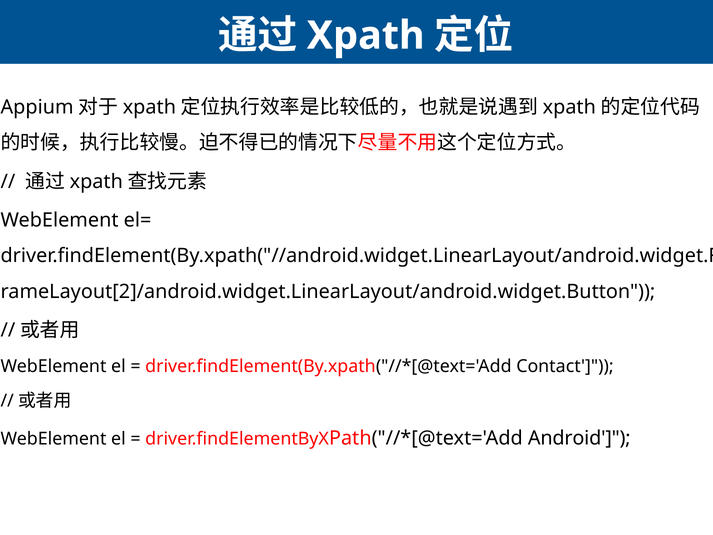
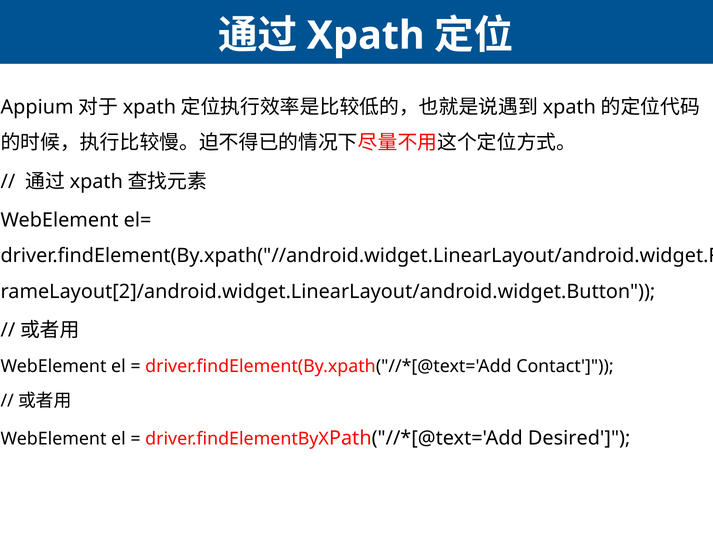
Android: Android -> Desired
